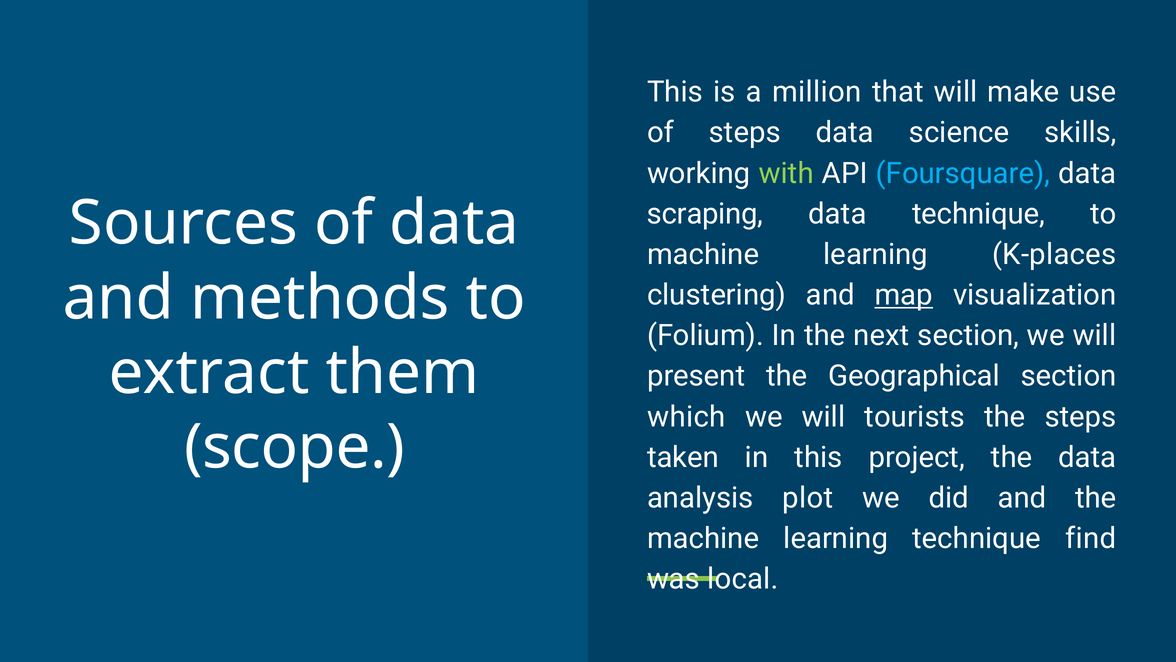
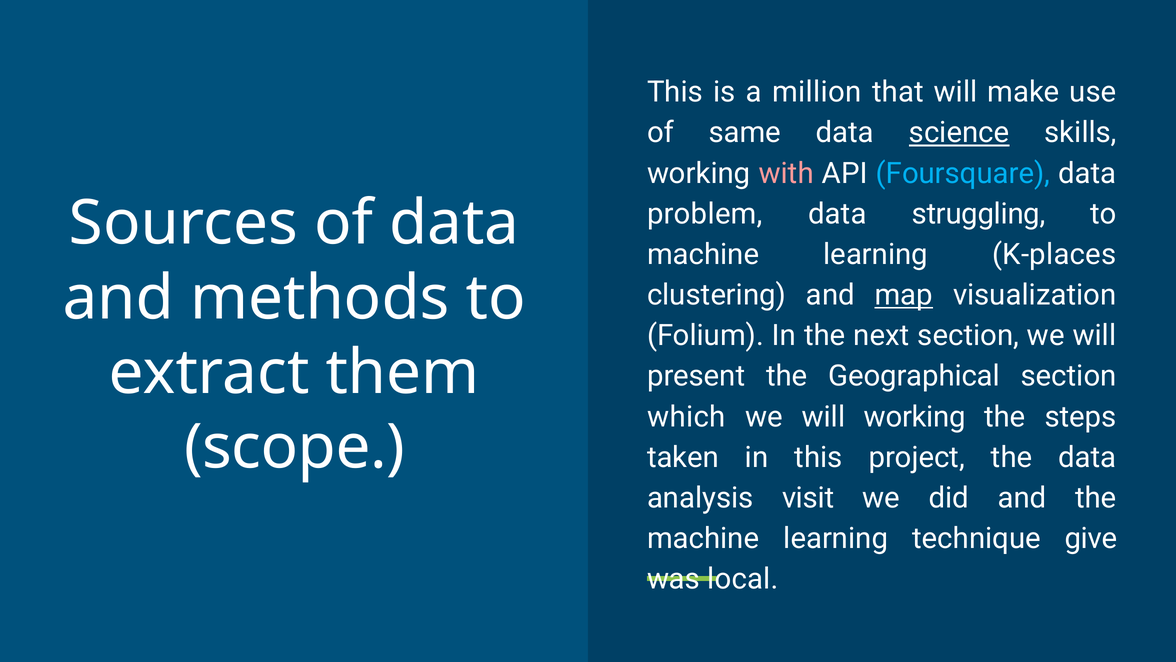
of steps: steps -> same
science underline: none -> present
with colour: light green -> pink
scraping: scraping -> problem
data technique: technique -> struggling
will tourists: tourists -> working
plot: plot -> visit
find: find -> give
